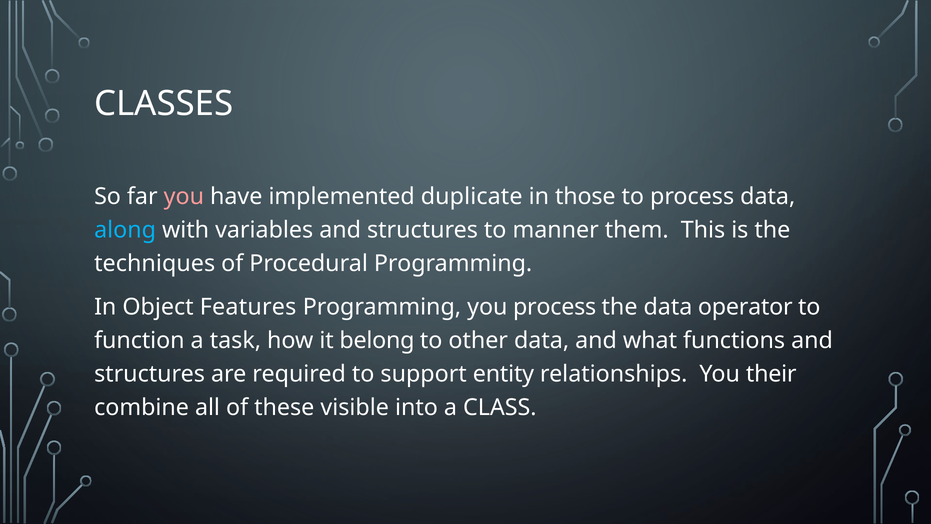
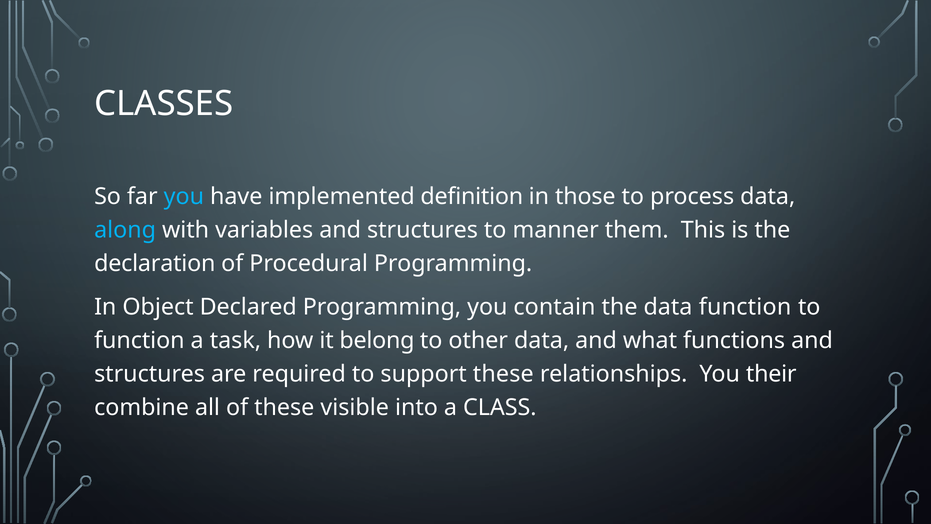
you at (184, 196) colour: pink -> light blue
duplicate: duplicate -> definition
techniques: techniques -> declaration
Features: Features -> Declared
you process: process -> contain
data operator: operator -> function
support entity: entity -> these
